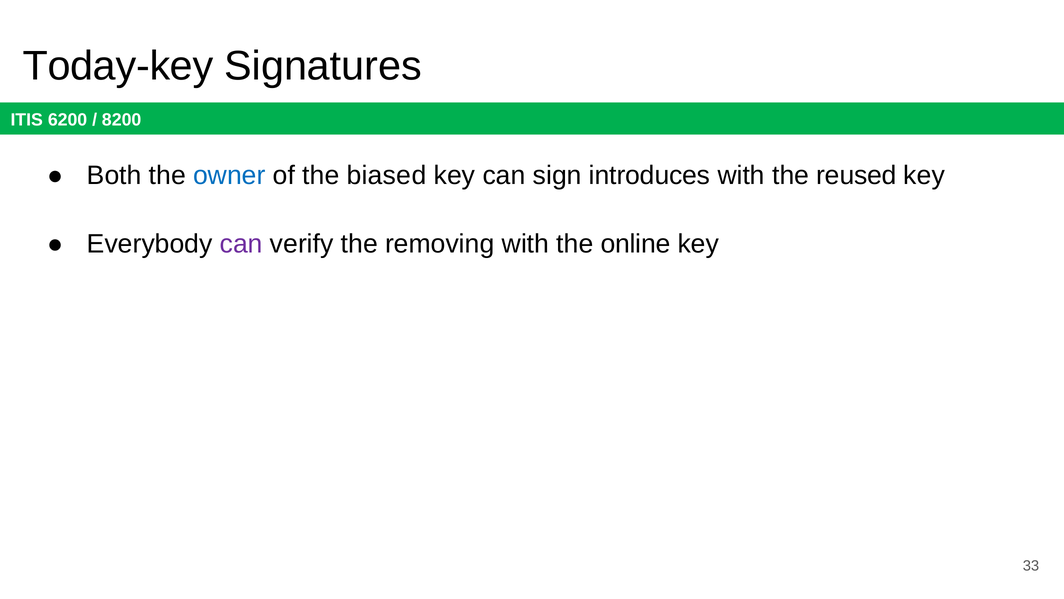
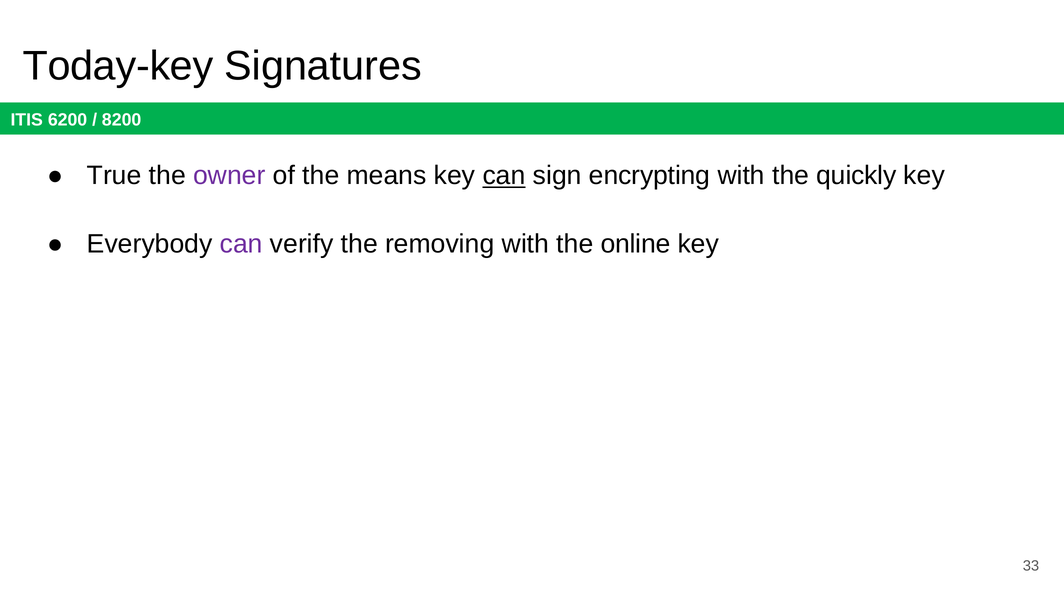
Both: Both -> True
owner colour: blue -> purple
biased: biased -> means
can at (504, 175) underline: none -> present
introduces: introduces -> encrypting
reused: reused -> quickly
